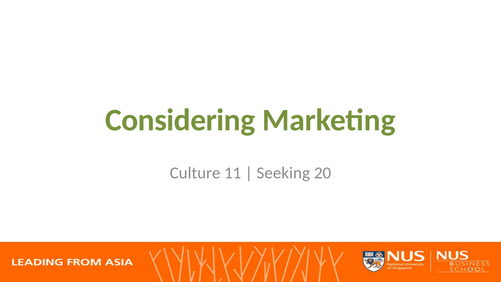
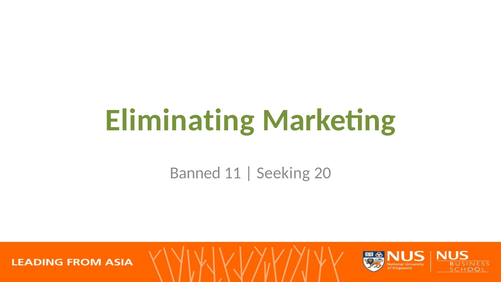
Considering: Considering -> Eliminating
Culture: Culture -> Banned
